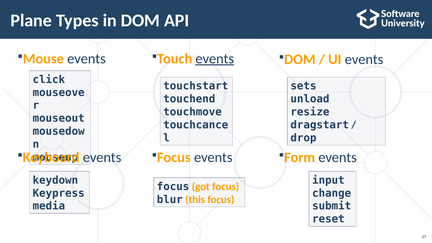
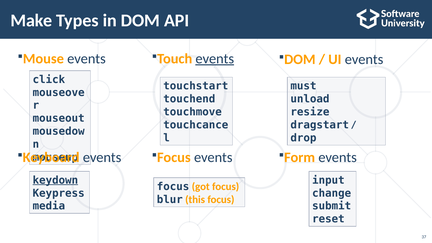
Plane: Plane -> Make
sets: sets -> must
keydown underline: none -> present
